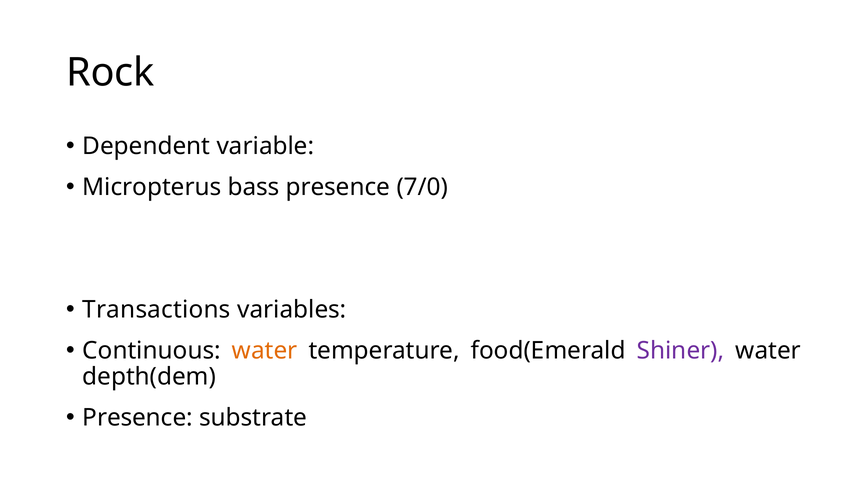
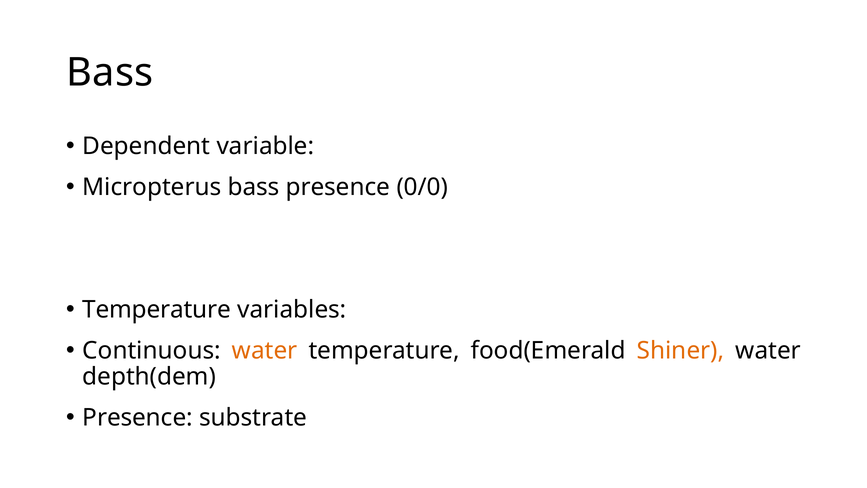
Rock at (110, 73): Rock -> Bass
7/0: 7/0 -> 0/0
Transactions at (156, 309): Transactions -> Temperature
Shiner colour: purple -> orange
